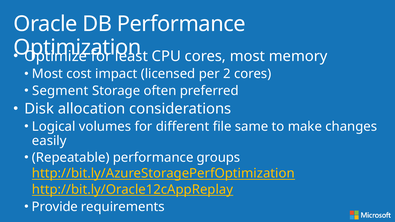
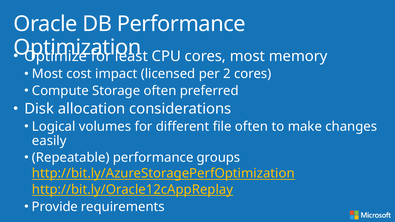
Segment: Segment -> Compute
file same: same -> often
